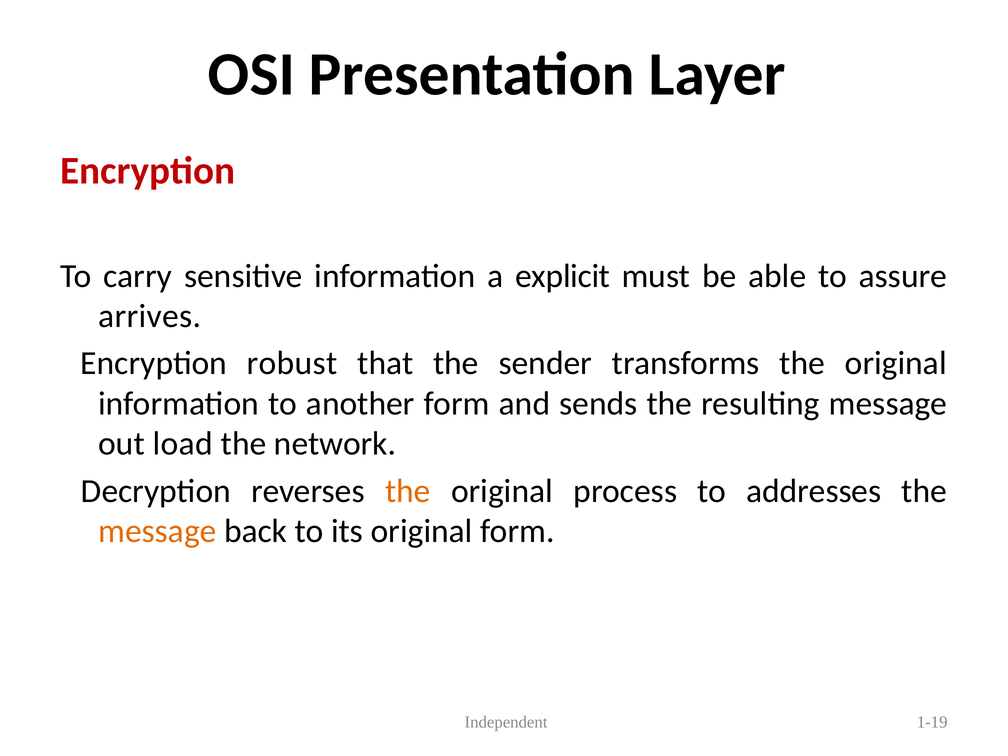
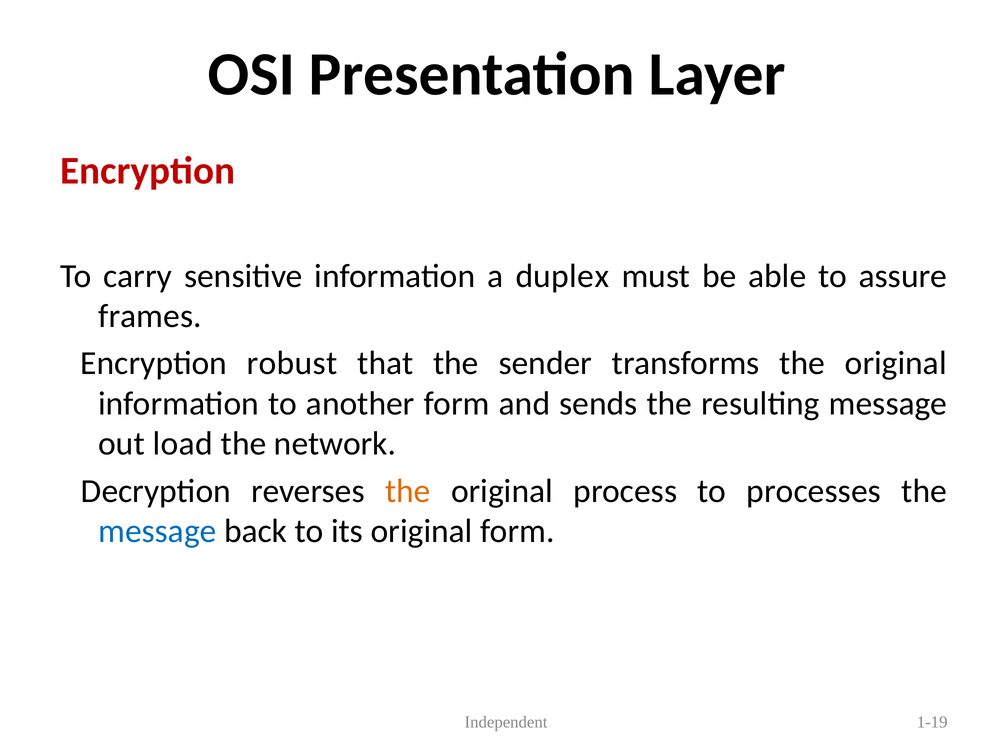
explicit: explicit -> duplex
arrives: arrives -> frames
addresses: addresses -> processes
message at (157, 531) colour: orange -> blue
